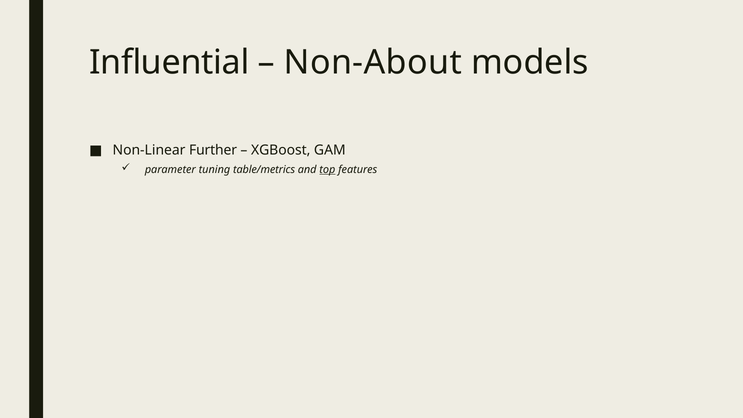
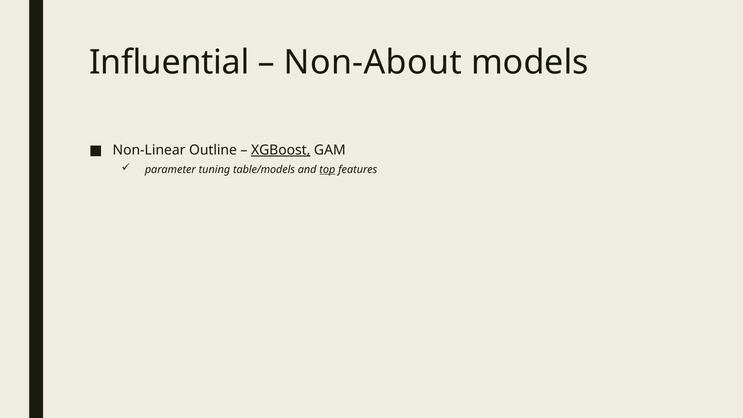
Further: Further -> Outline
XGBoost underline: none -> present
table/metrics: table/metrics -> table/models
